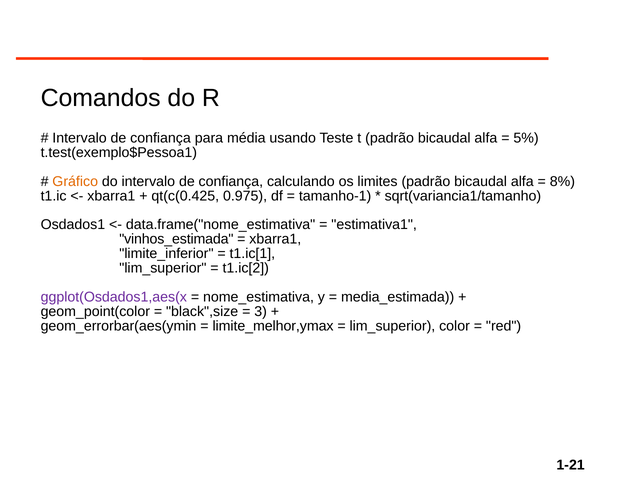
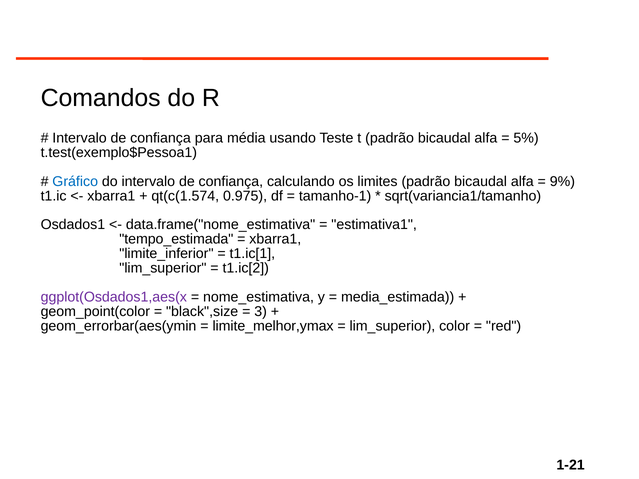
Gráfico colour: orange -> blue
8%: 8% -> 9%
qt(c(0.425: qt(c(0.425 -> qt(c(1.574
vinhos_estimada: vinhos_estimada -> tempo_estimada
